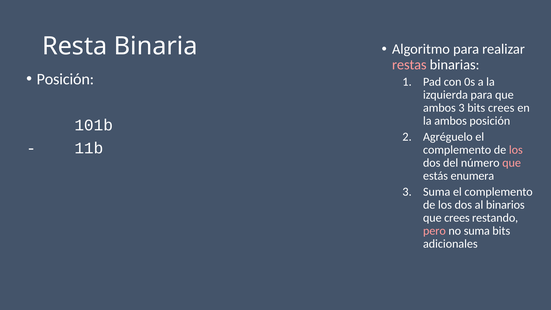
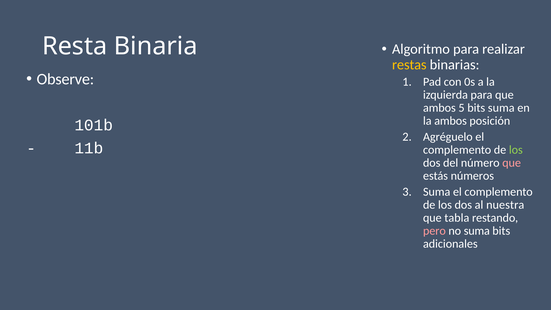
restas colour: pink -> yellow
Posición at (65, 79): Posición -> Observe
ambos 3: 3 -> 5
bits crees: crees -> suma
los at (516, 150) colour: pink -> light green
enumera: enumera -> números
binarios: binarios -> nuestra
que crees: crees -> tabla
